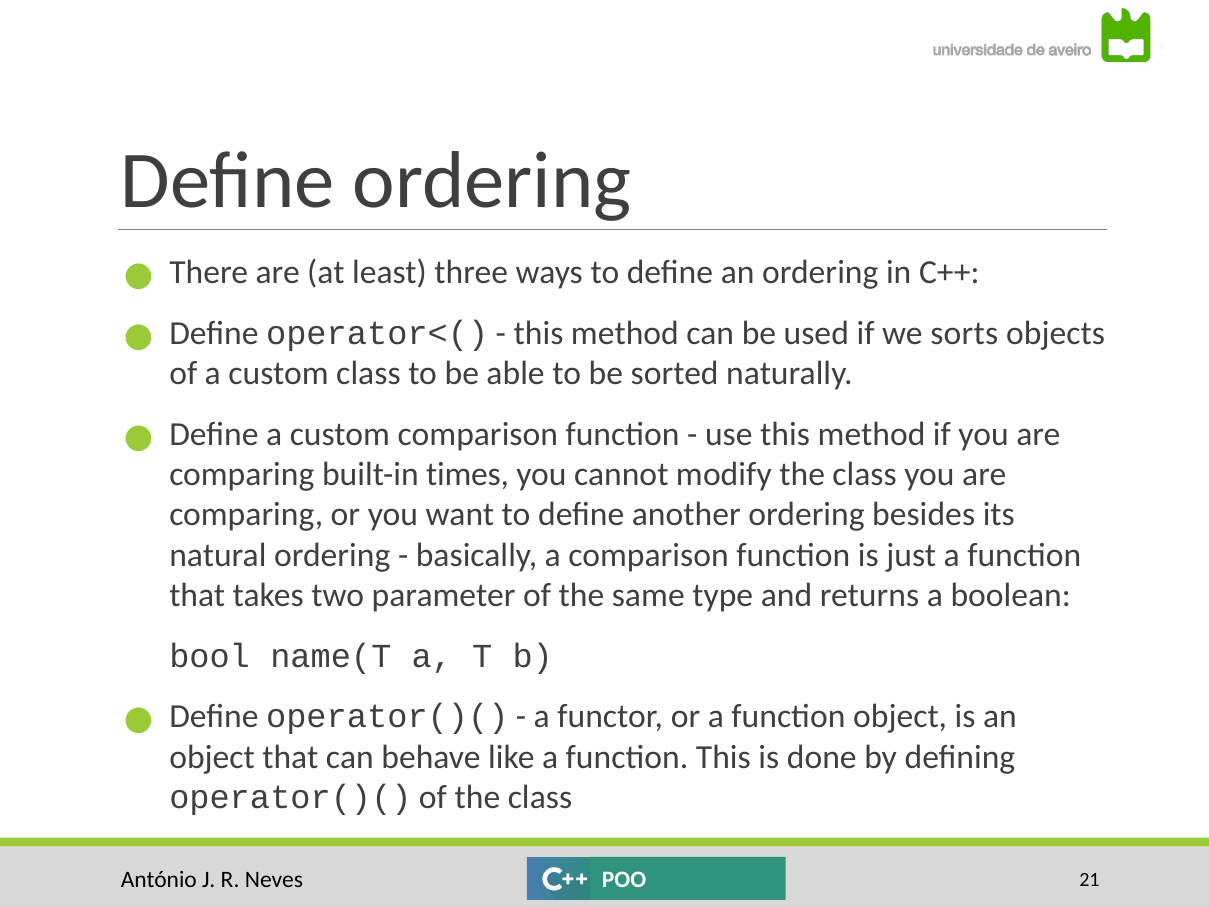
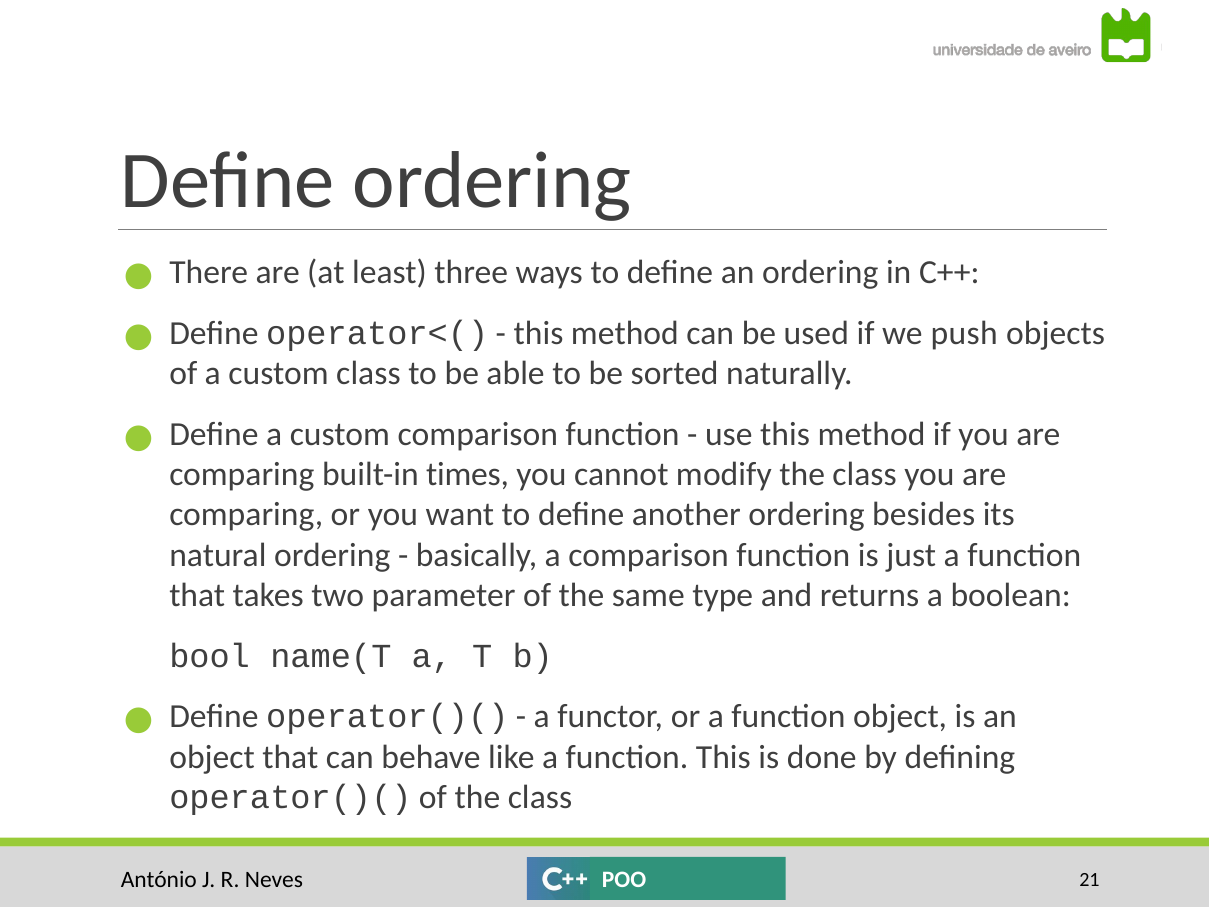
sorts: sorts -> push
